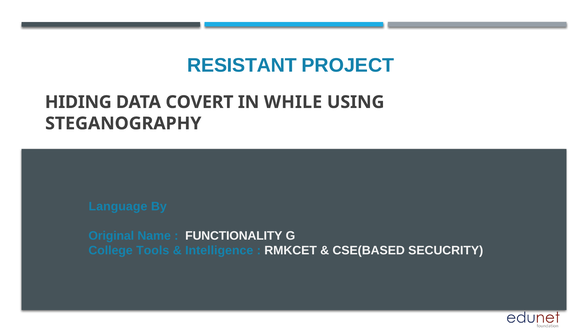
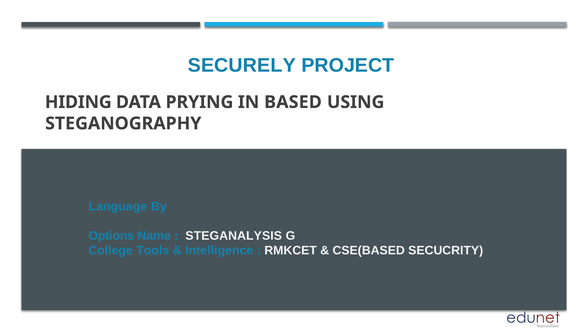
RESISTANT: RESISTANT -> SECURELY
COVERT: COVERT -> PRYING
WHILE: WHILE -> BASED
Original: Original -> Options
FUNCTIONALITY: FUNCTIONALITY -> STEGANALYSIS
